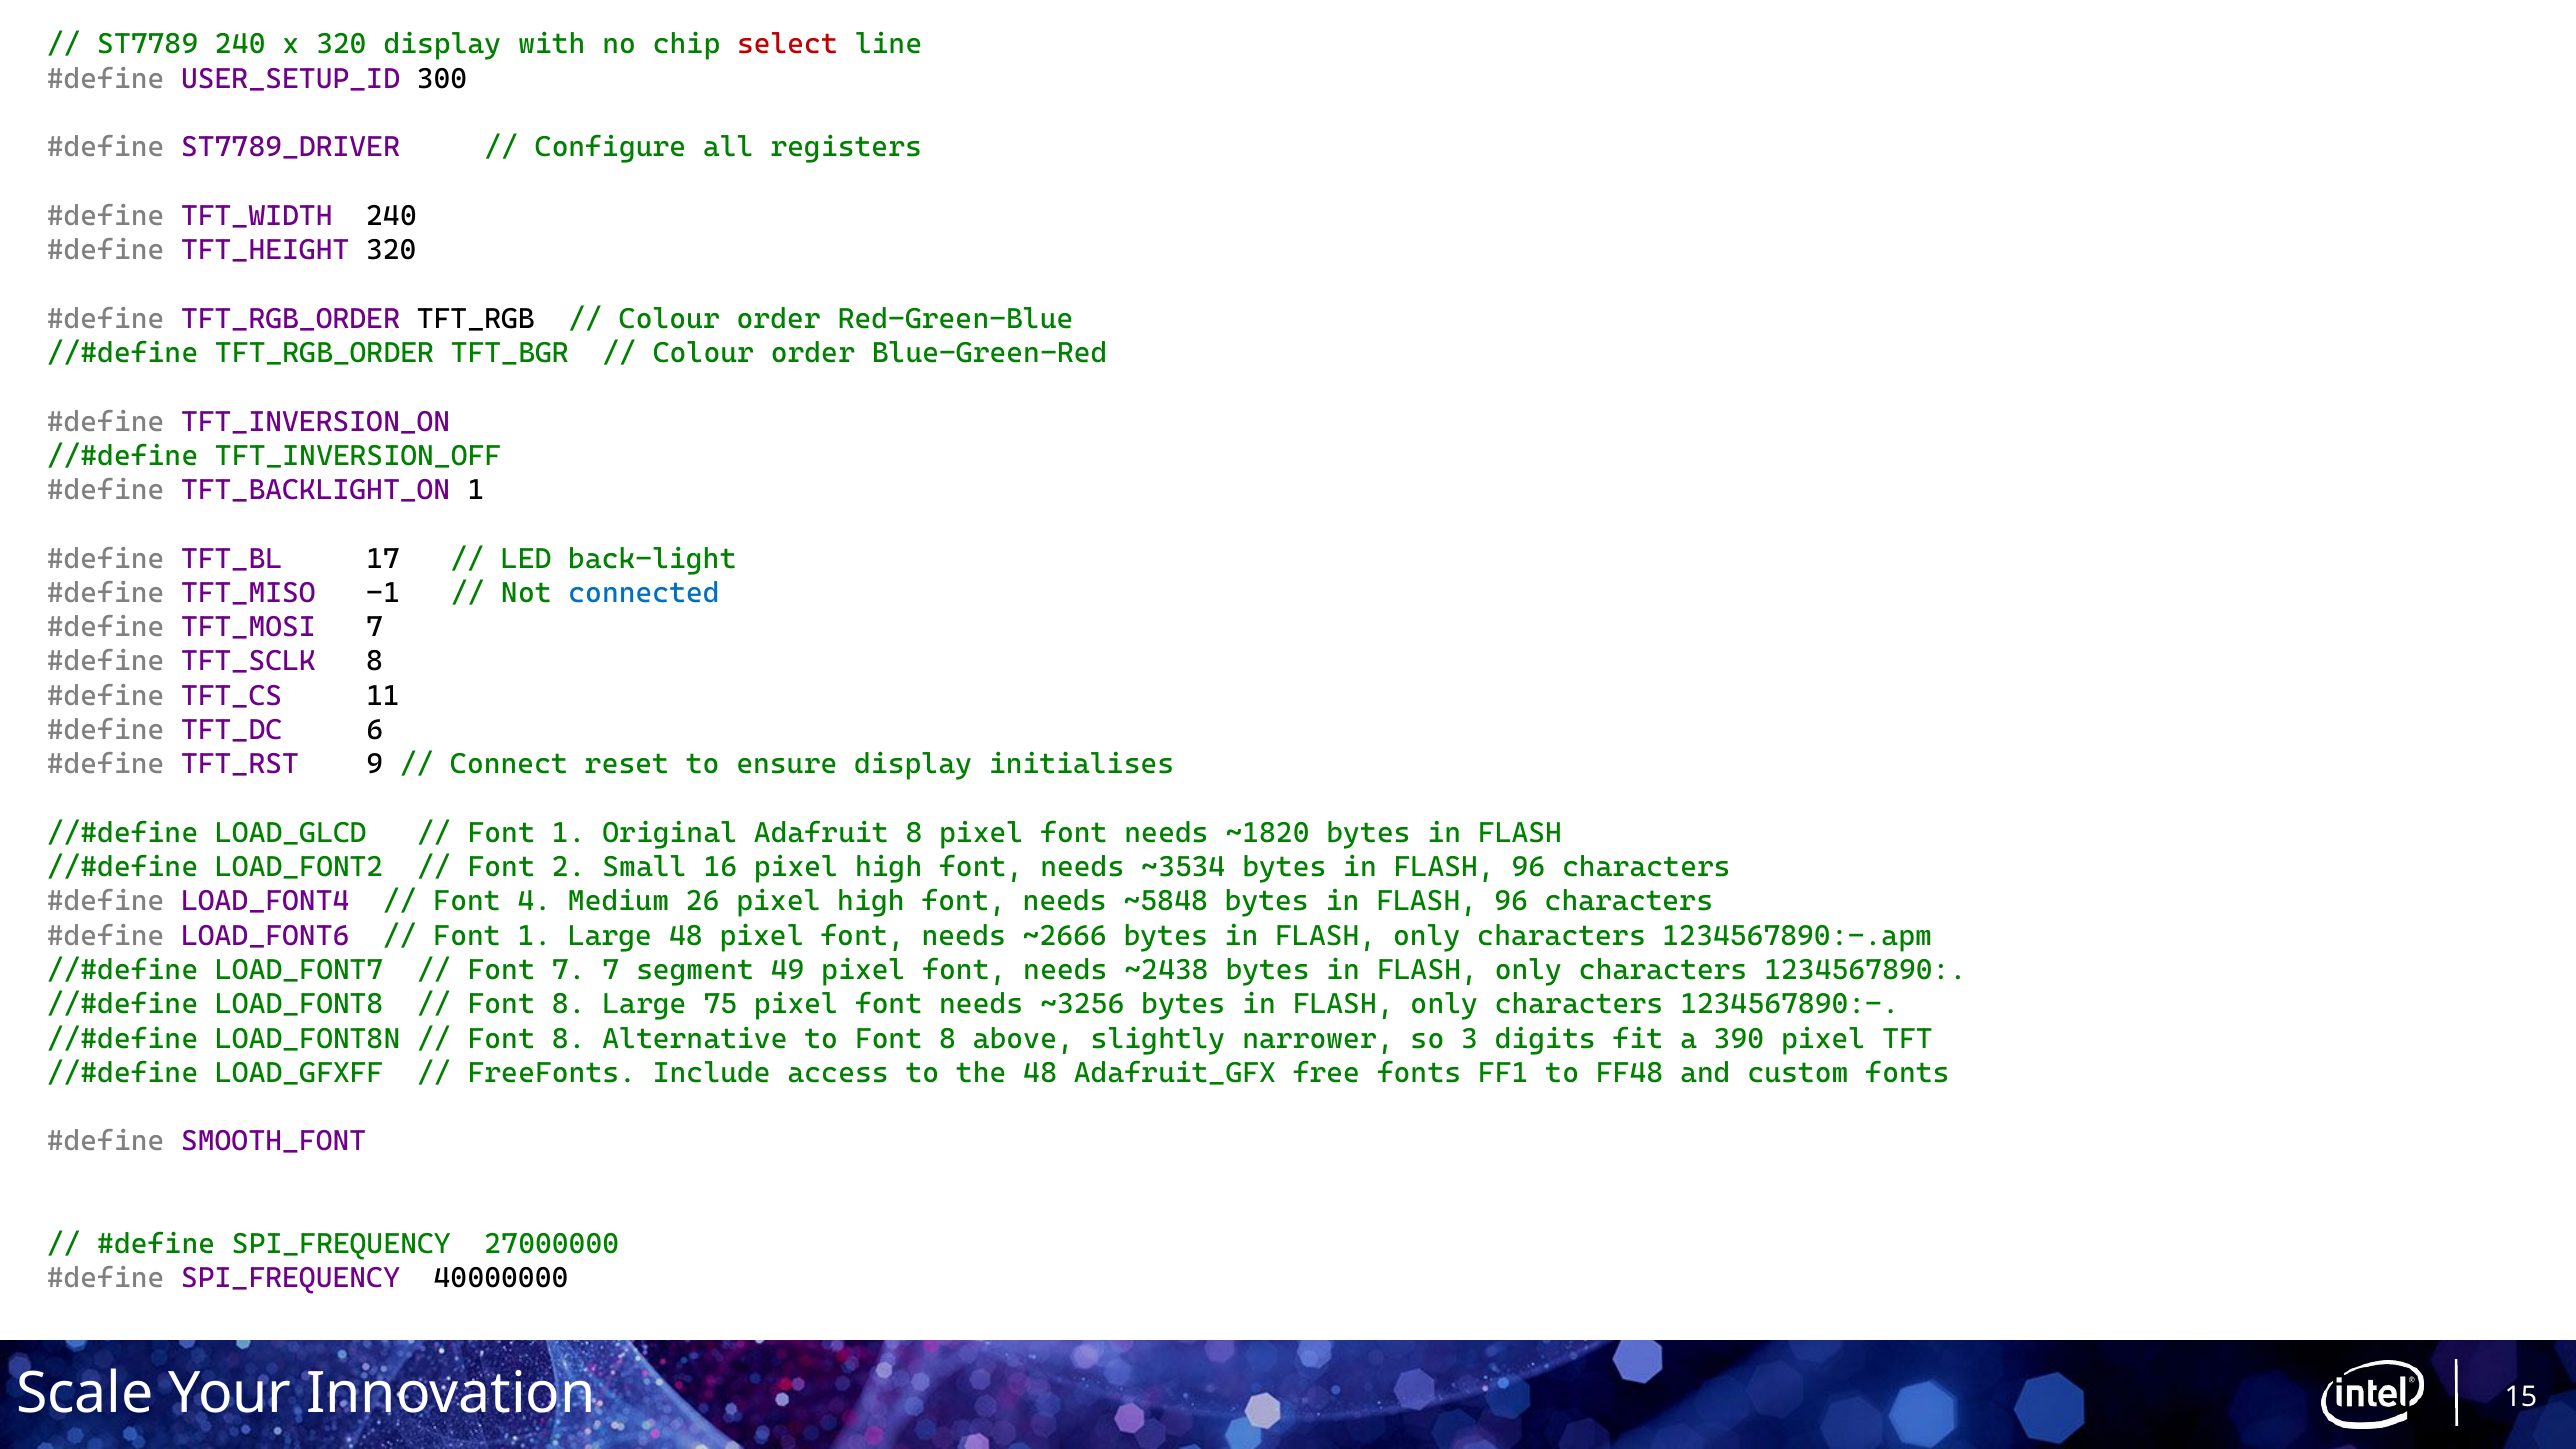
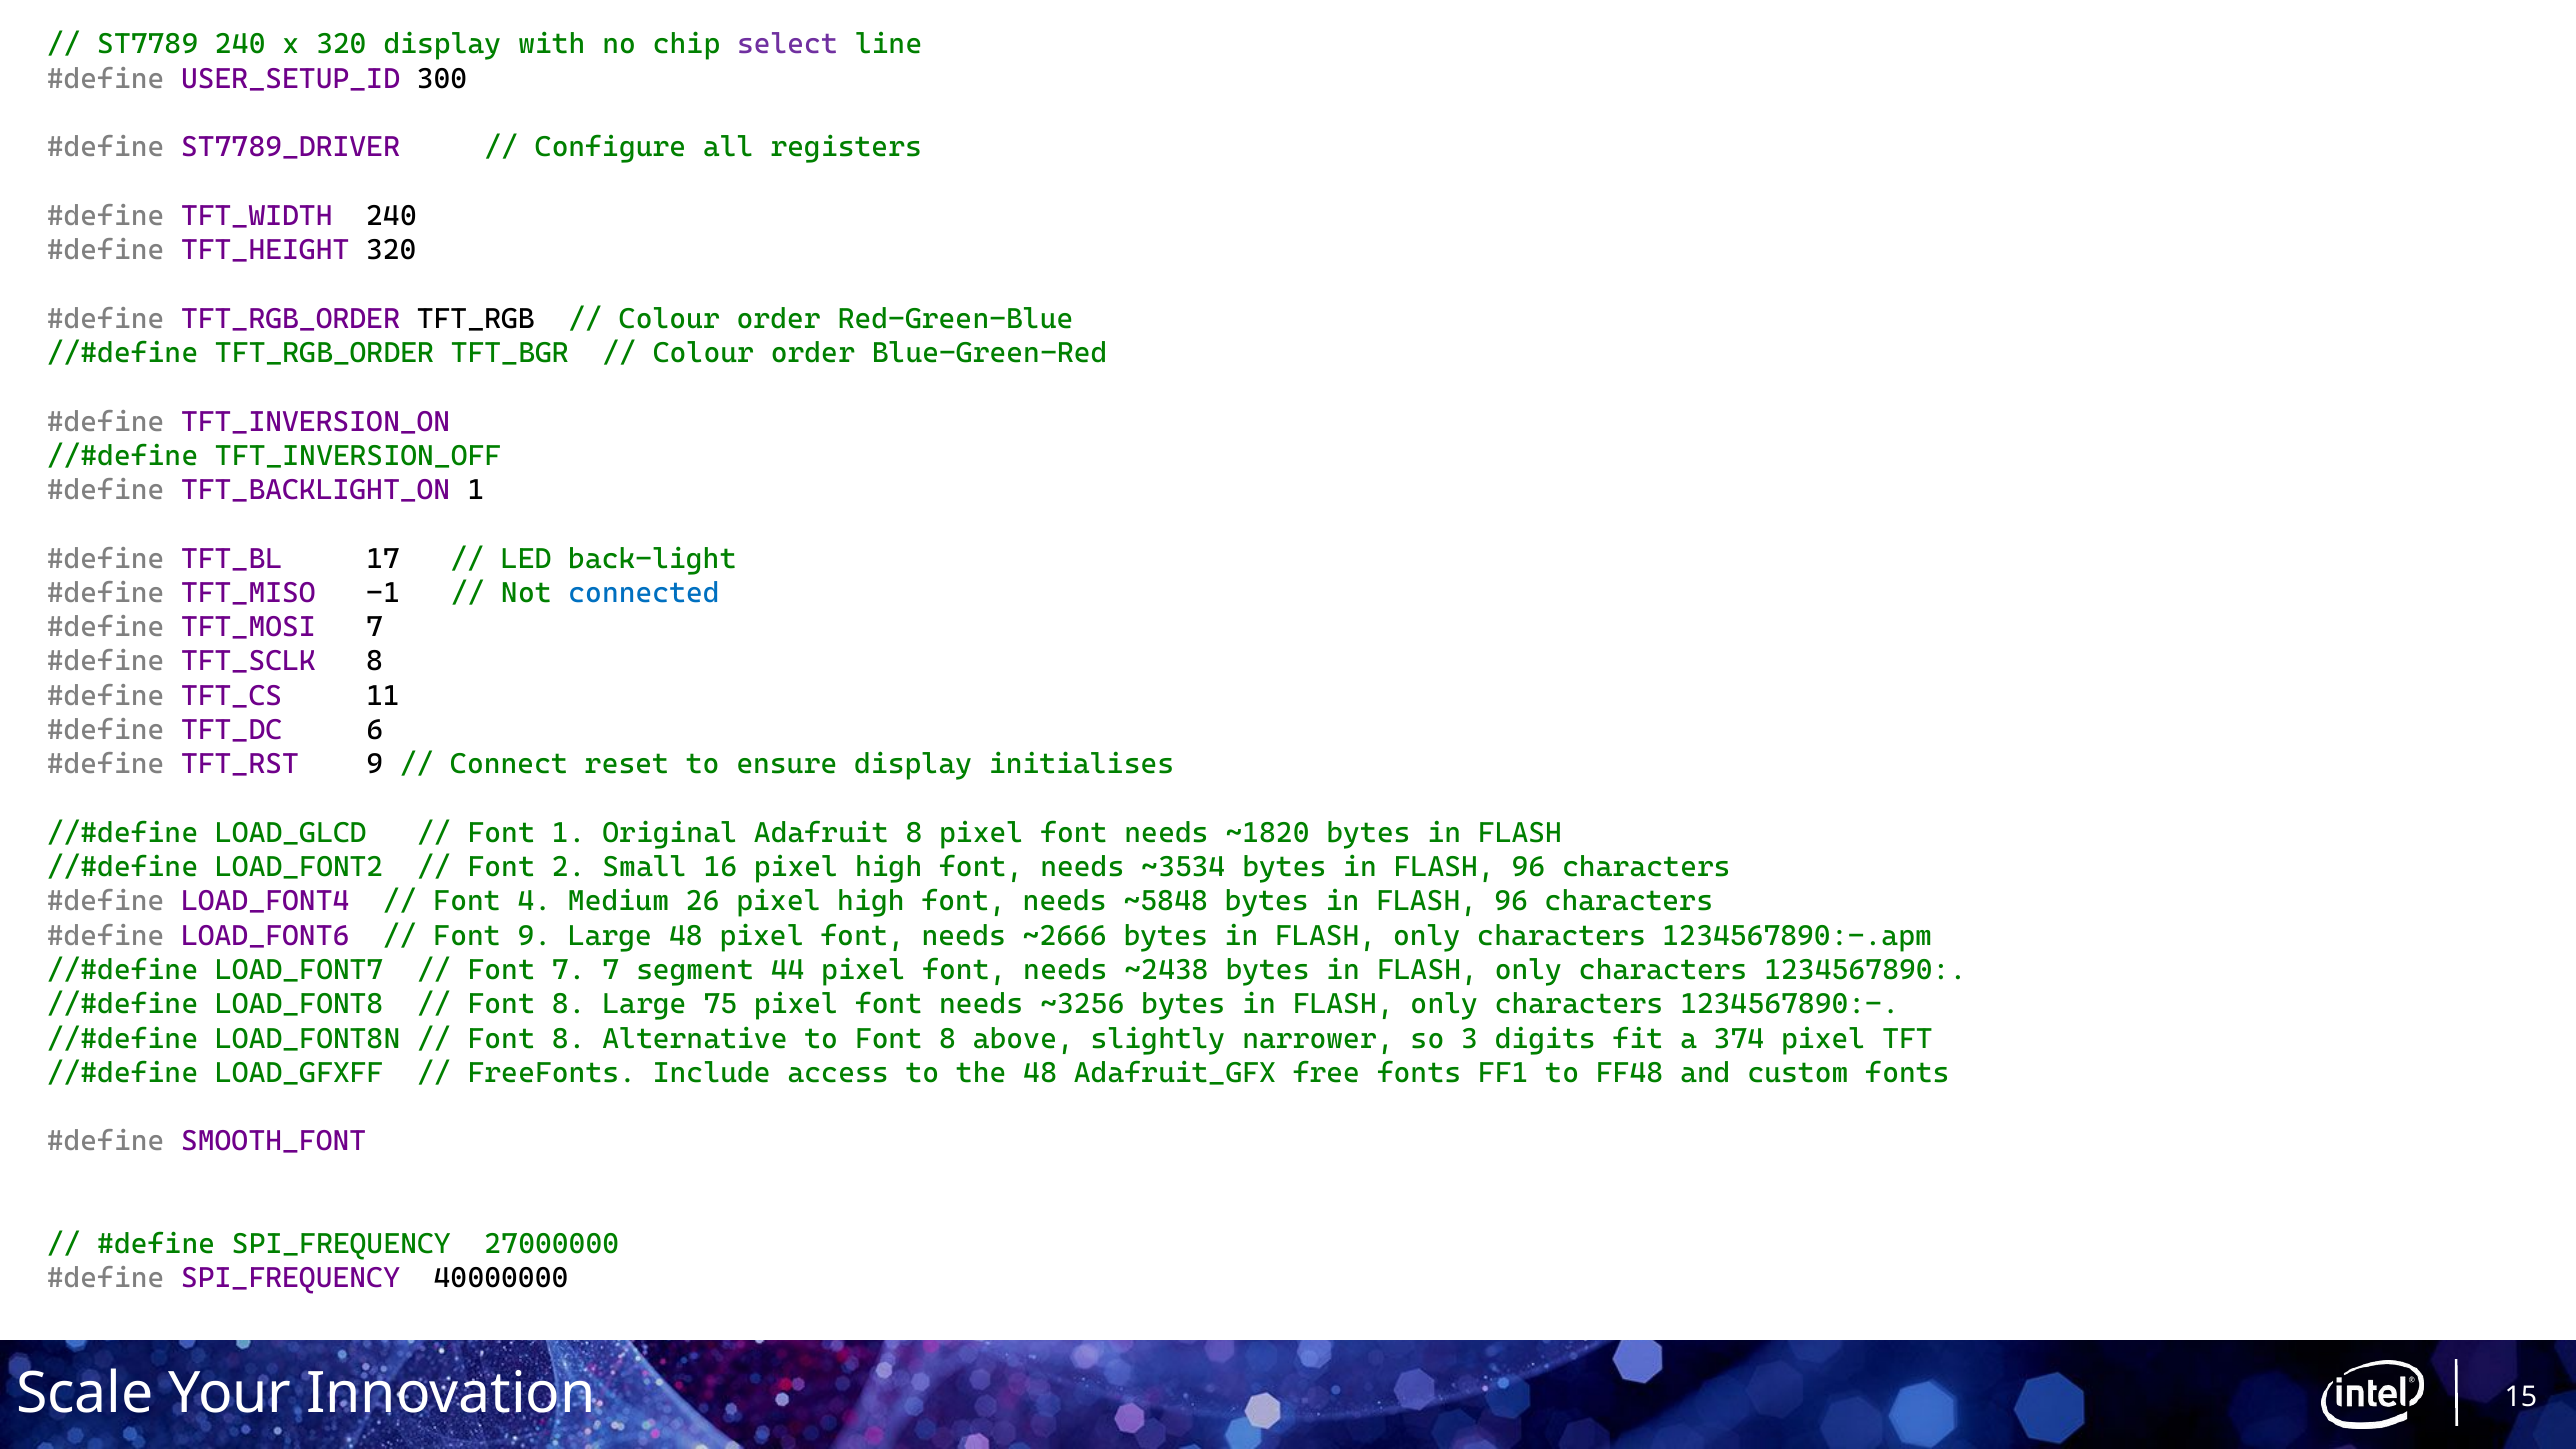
select colour: red -> purple
1 at (534, 936): 1 -> 9
49: 49 -> 44
390: 390 -> 374
